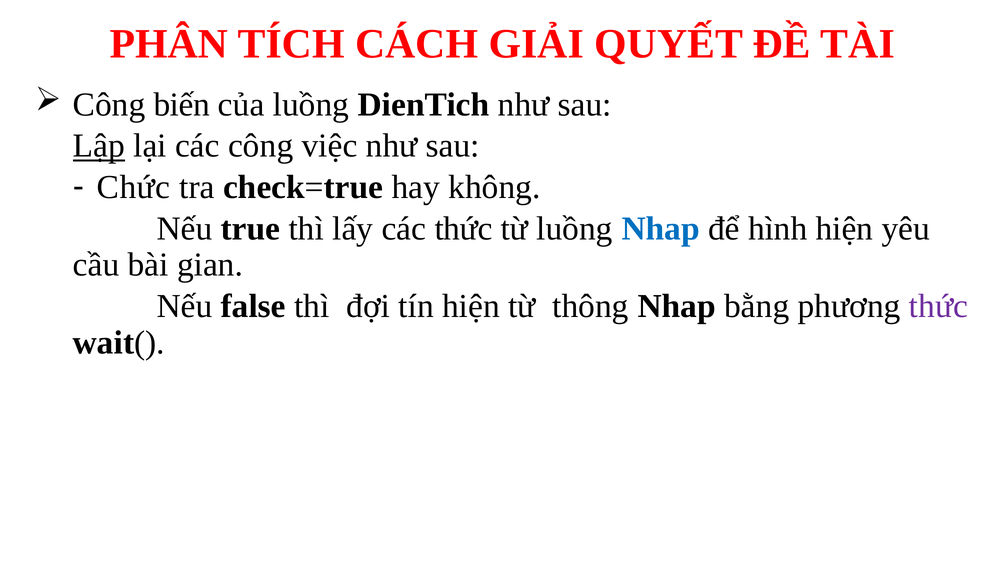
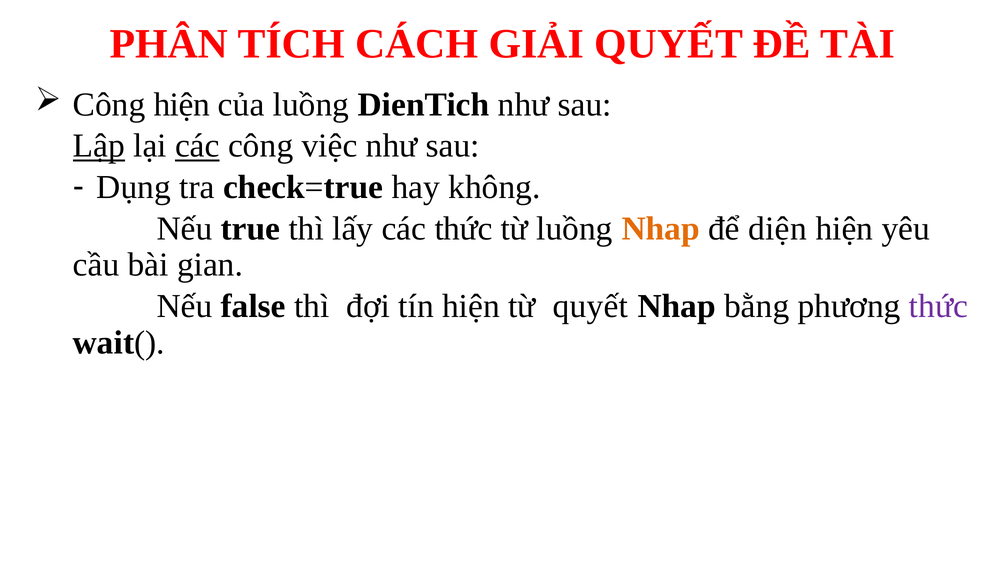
Công biến: biến -> hiện
các at (197, 146) underline: none -> present
Chức: Chức -> Dụng
Nhap at (661, 229) colour: blue -> orange
hình: hình -> diện
từ thông: thông -> quyết
